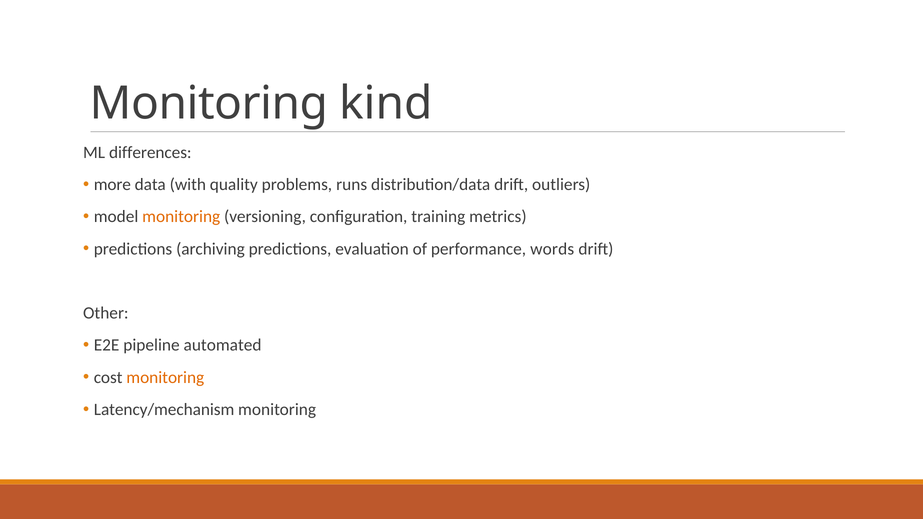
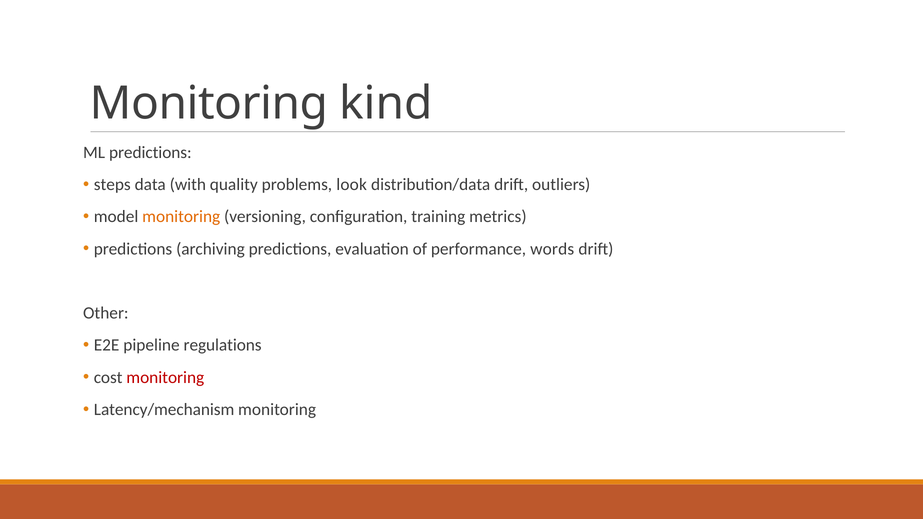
ML differences: differences -> predictions
more: more -> steps
runs: runs -> look
automated: automated -> regulations
monitoring at (165, 378) colour: orange -> red
